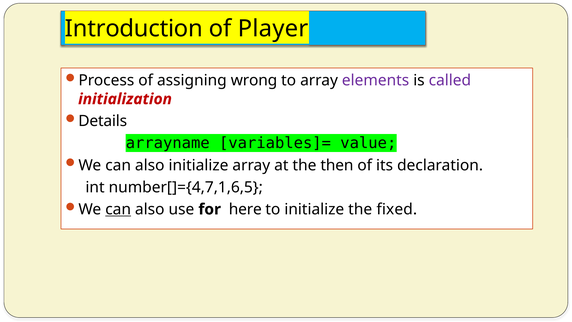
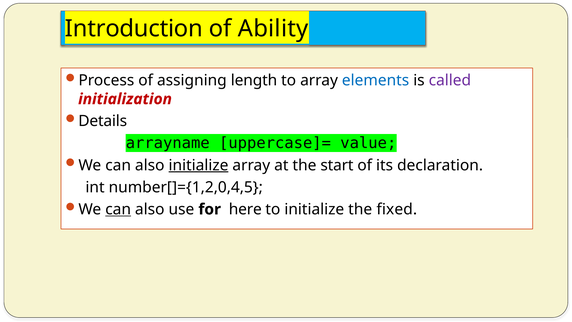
Player: Player -> Ability
wrong: wrong -> length
elements colour: purple -> blue
variables]=: variables]= -> uppercase]=
initialize at (198, 165) underline: none -> present
then: then -> start
number[]={4,7,1,6,5: number[]={4,7,1,6,5 -> number[]={1,2,0,4,5
